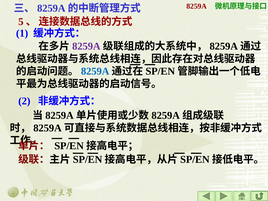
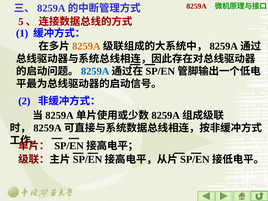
8259A at (86, 46) colour: purple -> orange
